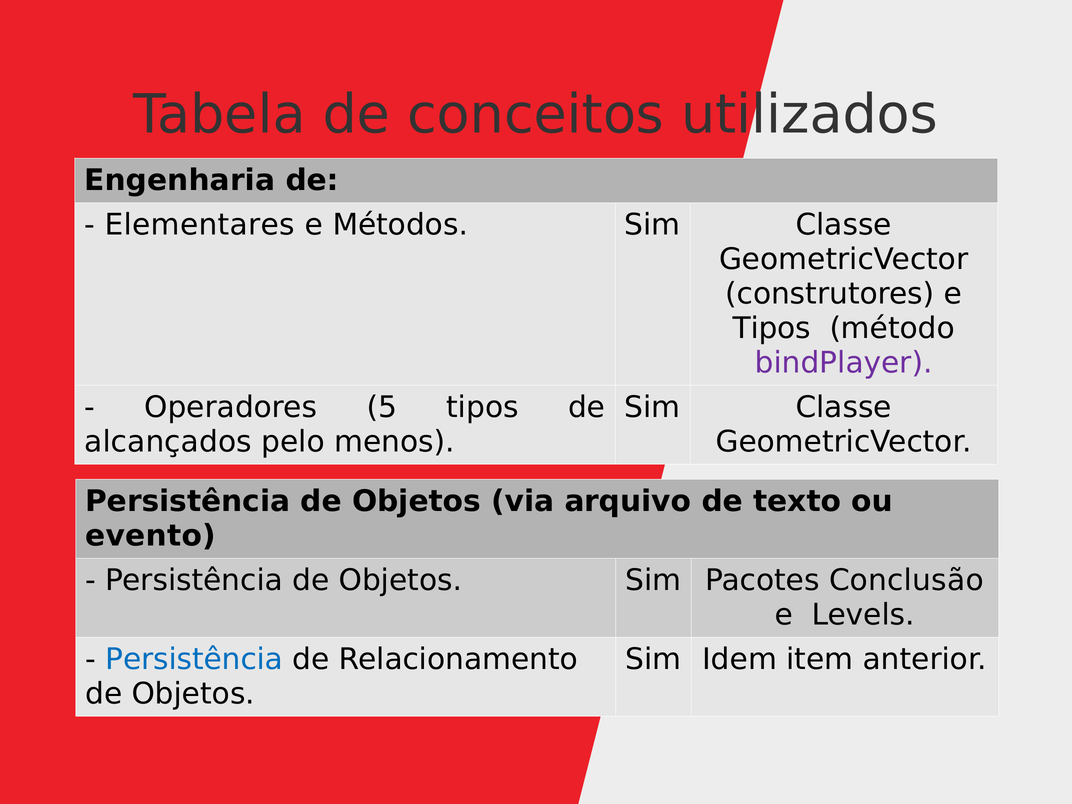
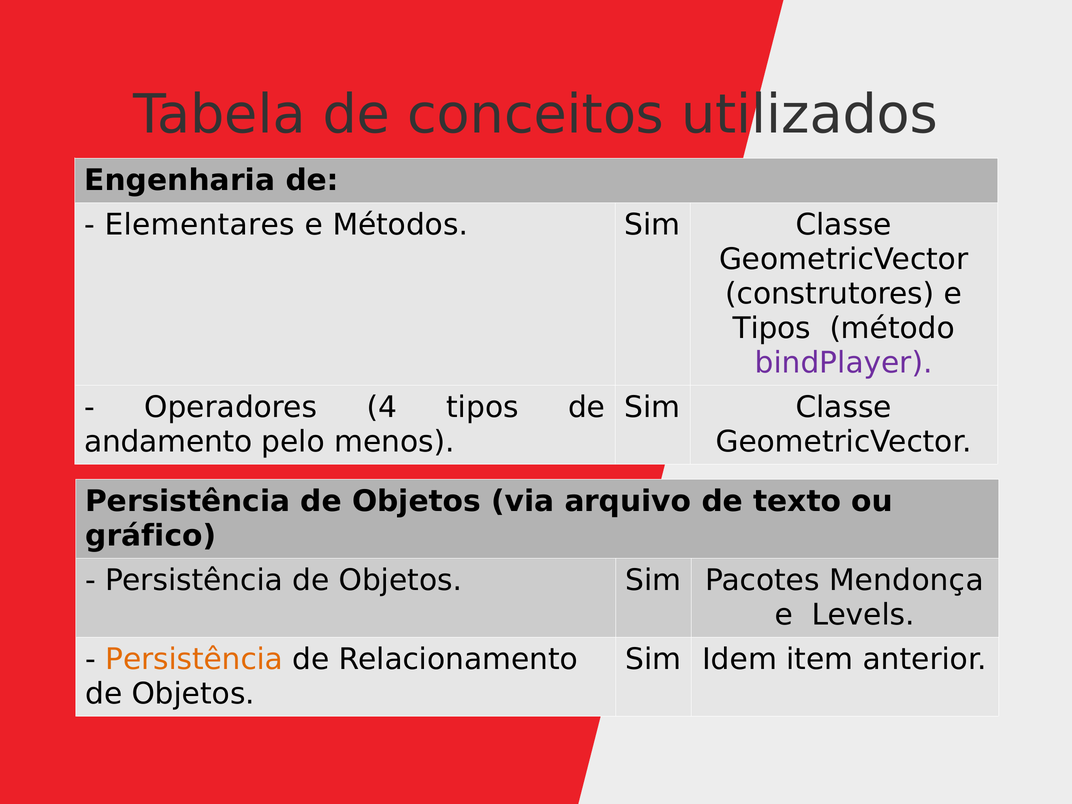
5: 5 -> 4
alcançados: alcançados -> andamento
evento: evento -> gráfico
Conclusão: Conclusão -> Mendonça
Persistência at (194, 660) colour: blue -> orange
